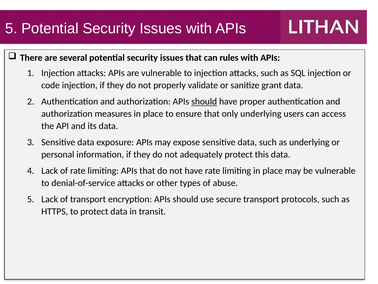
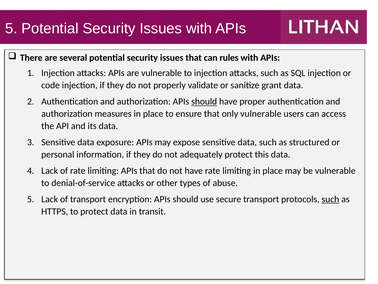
only underlying: underlying -> vulnerable
as underlying: underlying -> structured
such at (330, 199) underline: none -> present
